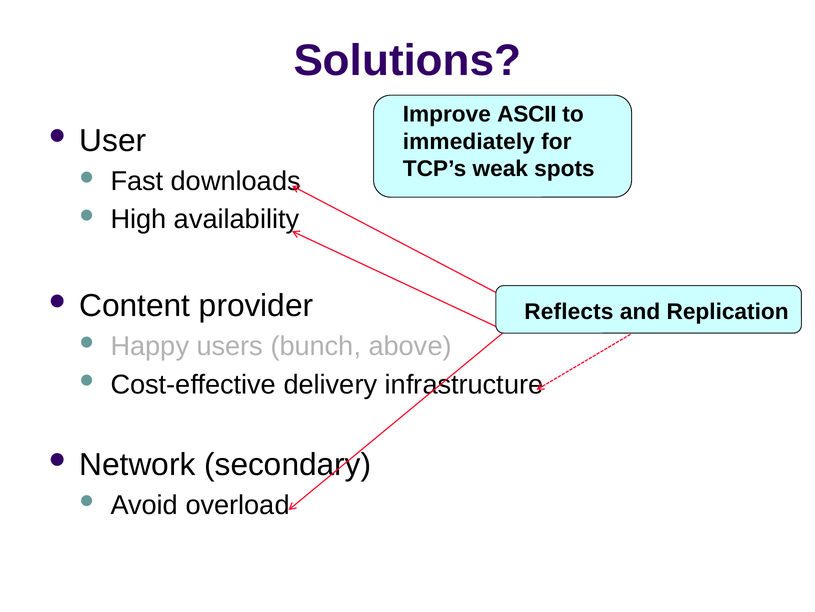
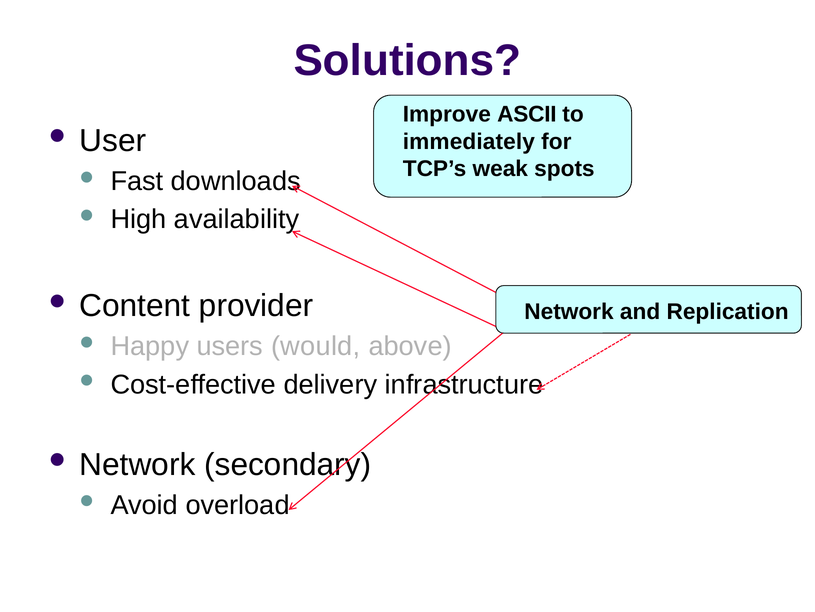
Reflects at (569, 311): Reflects -> Network
bunch: bunch -> would
